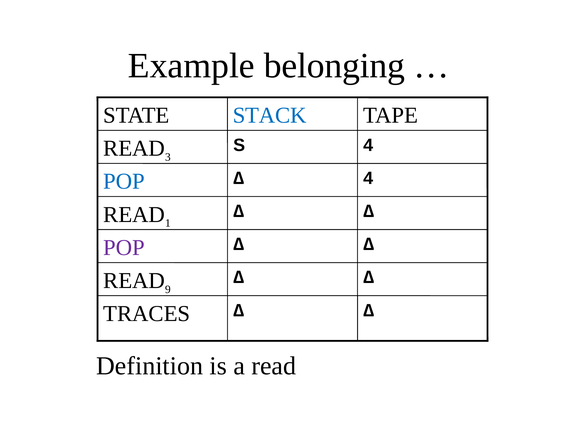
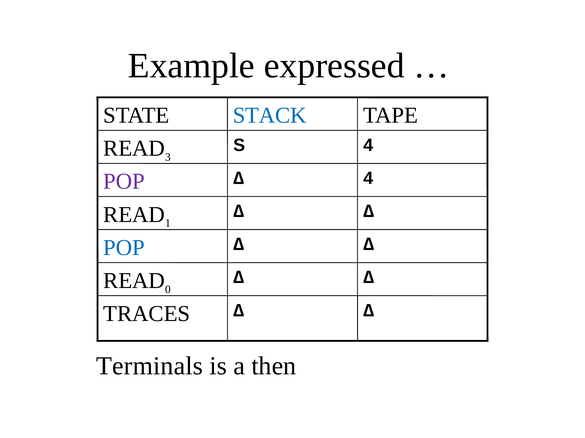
belonging: belonging -> expressed
POP at (124, 182) colour: blue -> purple
POP at (124, 248) colour: purple -> blue
9: 9 -> 0
Definition: Definition -> Terminals
a read: read -> then
